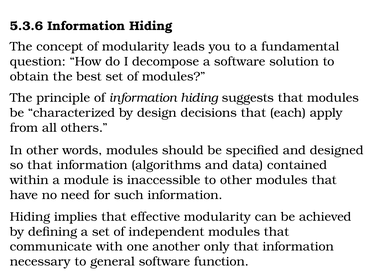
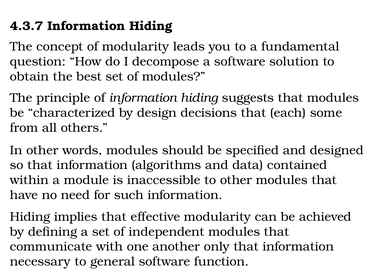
5.3.6: 5.3.6 -> 4.3.7
apply: apply -> some
